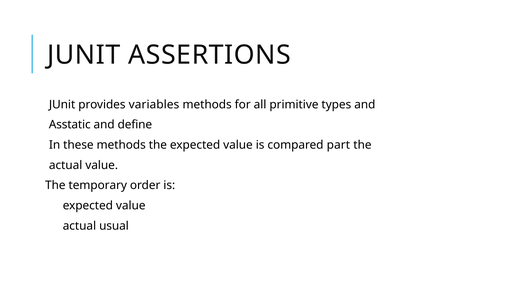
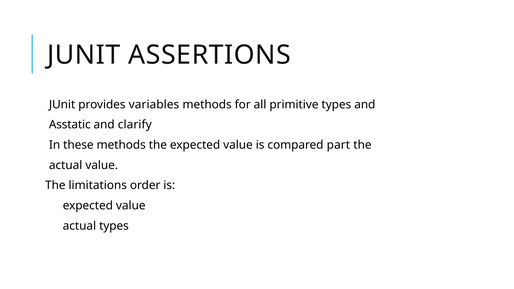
define: define -> clarify
temporary: temporary -> limitations
actual usual: usual -> types
